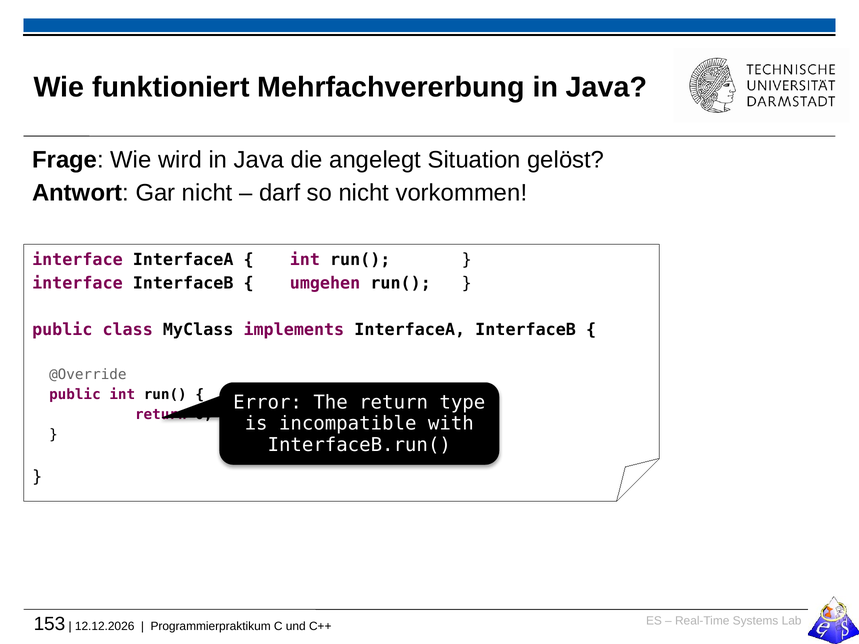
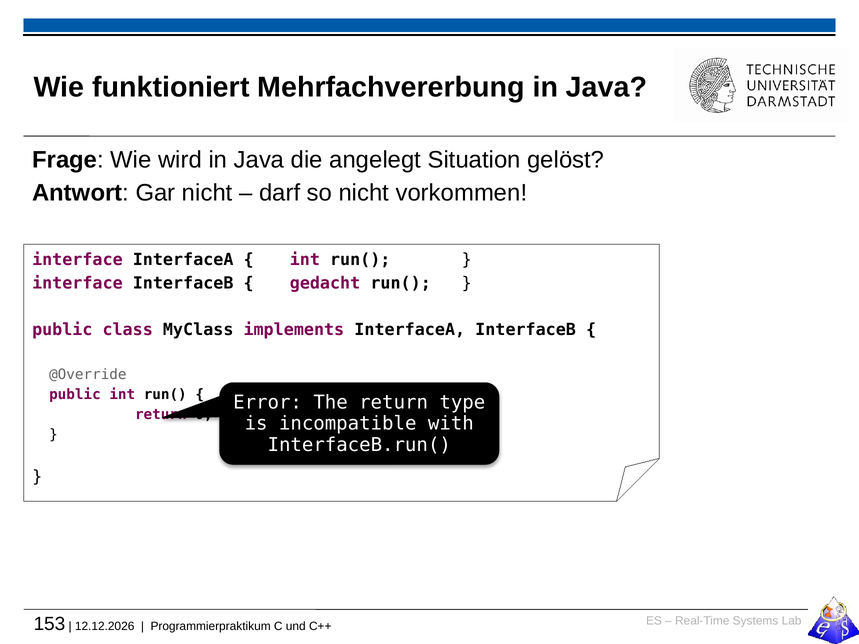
umgehen: umgehen -> gedacht
